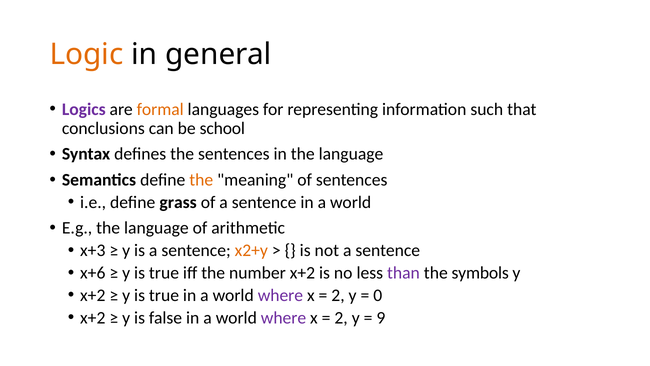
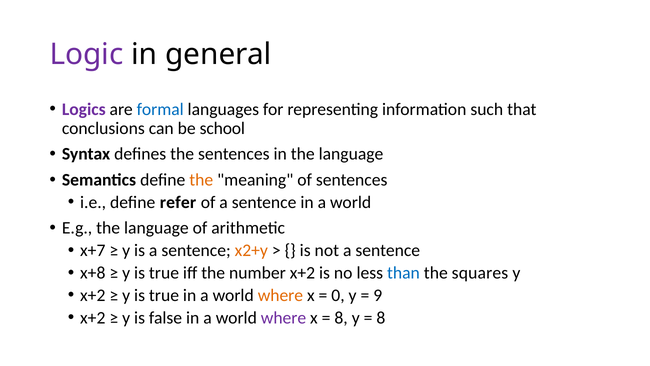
Logic colour: orange -> purple
formal colour: orange -> blue
grass: grass -> refer
x+3: x+3 -> x+7
x+6: x+6 -> x+8
than colour: purple -> blue
symbols: symbols -> squares
where at (280, 295) colour: purple -> orange
2 at (338, 295): 2 -> 0
0: 0 -> 9
2 at (341, 317): 2 -> 8
9 at (381, 317): 9 -> 8
